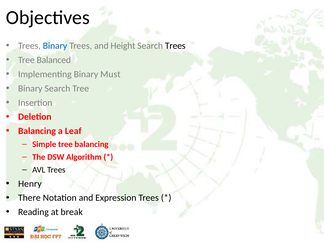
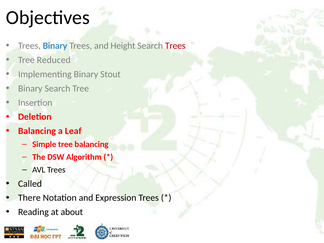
Trees at (175, 46) colour: black -> red
Balanced: Balanced -> Reduced
Must: Must -> Stout
Henry: Henry -> Called
break: break -> about
